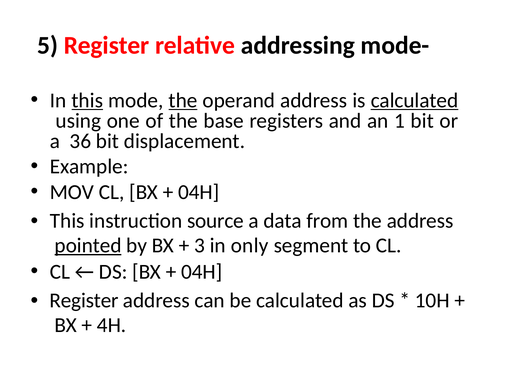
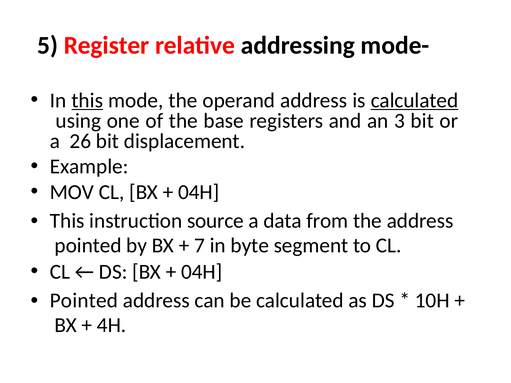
the at (183, 100) underline: present -> none
1: 1 -> 3
36: 36 -> 26
pointed at (88, 246) underline: present -> none
3: 3 -> 7
only: only -> byte
Register at (84, 301): Register -> Pointed
